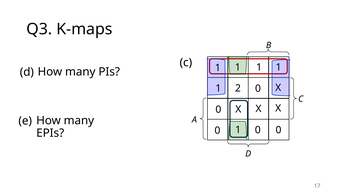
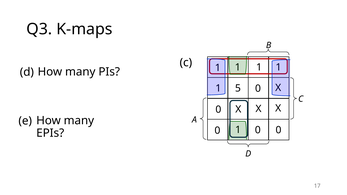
2: 2 -> 5
